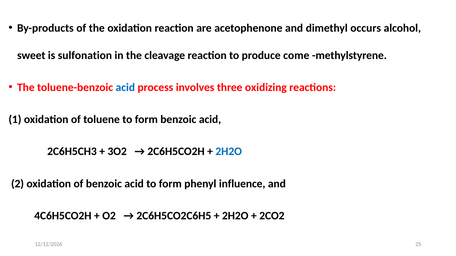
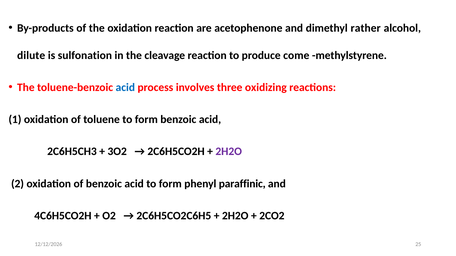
occurs: occurs -> rather
sweet: sweet -> dilute
2H2O at (229, 152) colour: blue -> purple
influence: influence -> paraffinic
